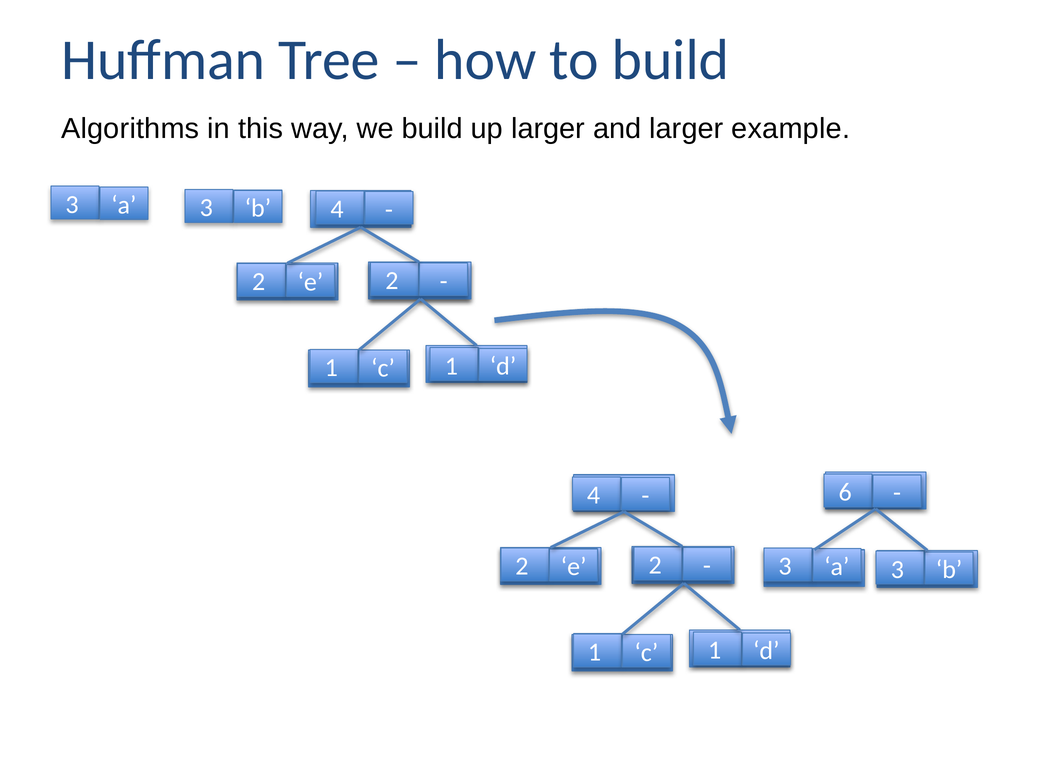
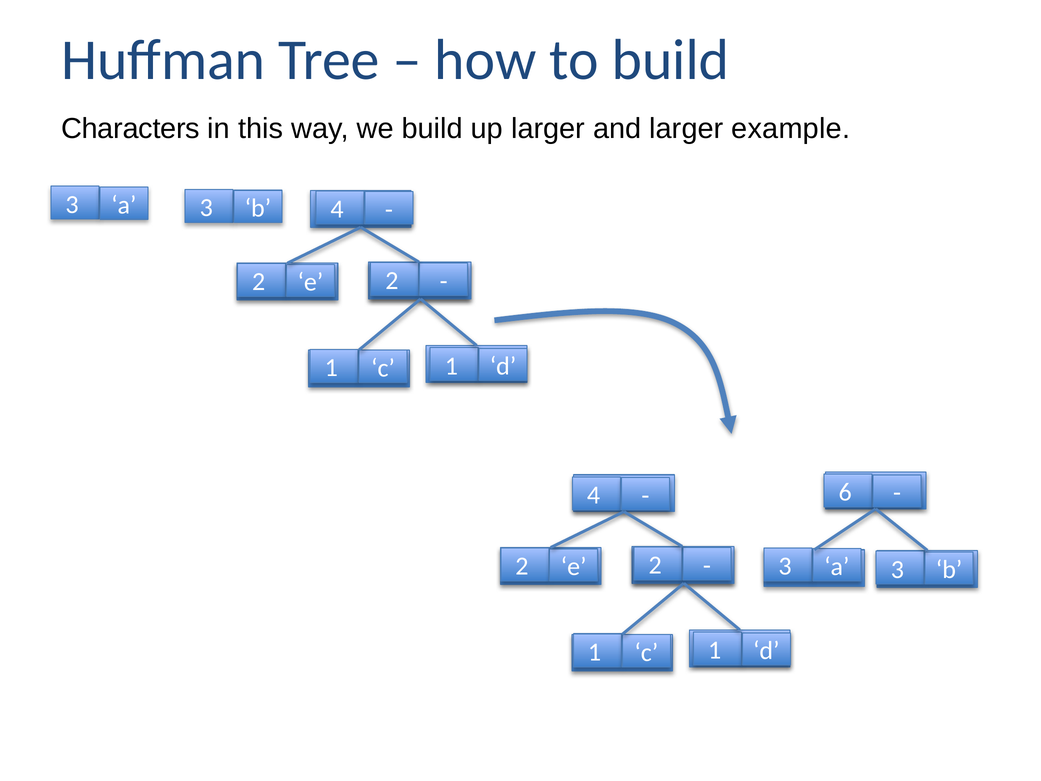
Algorithms: Algorithms -> Characters
